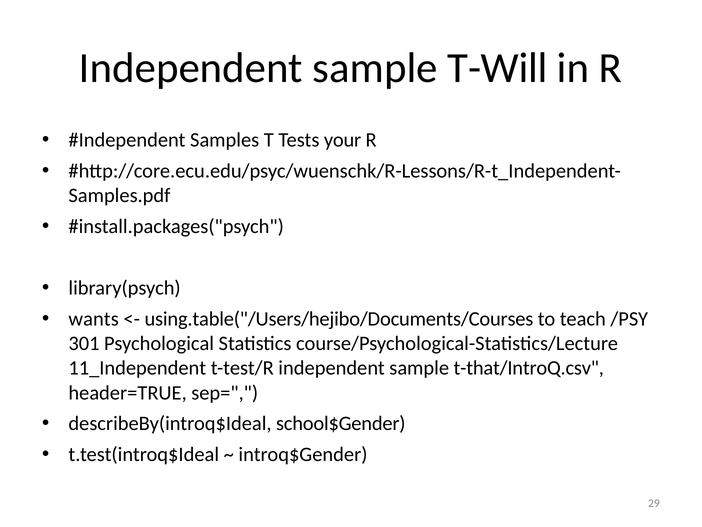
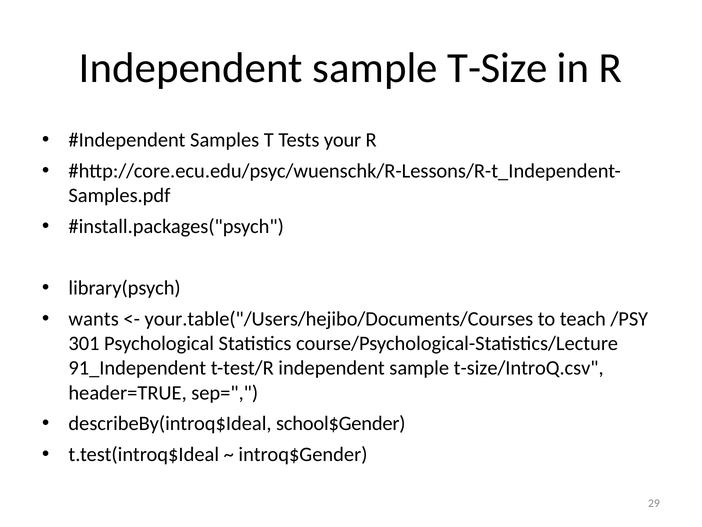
T-Will: T-Will -> T-Size
using.table("/Users/hejibo/Documents/Courses: using.table("/Users/hejibo/Documents/Courses -> your.table("/Users/hejibo/Documents/Courses
11_Independent: 11_Independent -> 91_Independent
t-that/IntroQ.csv: t-that/IntroQ.csv -> t-size/IntroQ.csv
